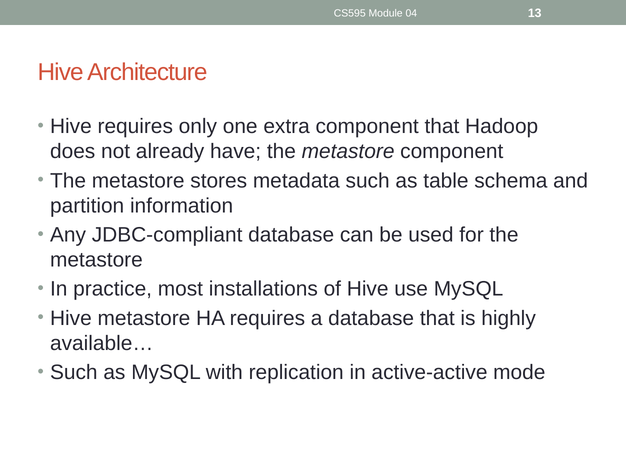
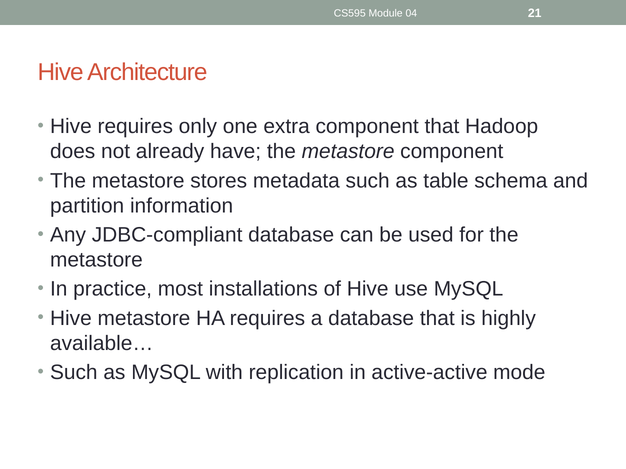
13: 13 -> 21
